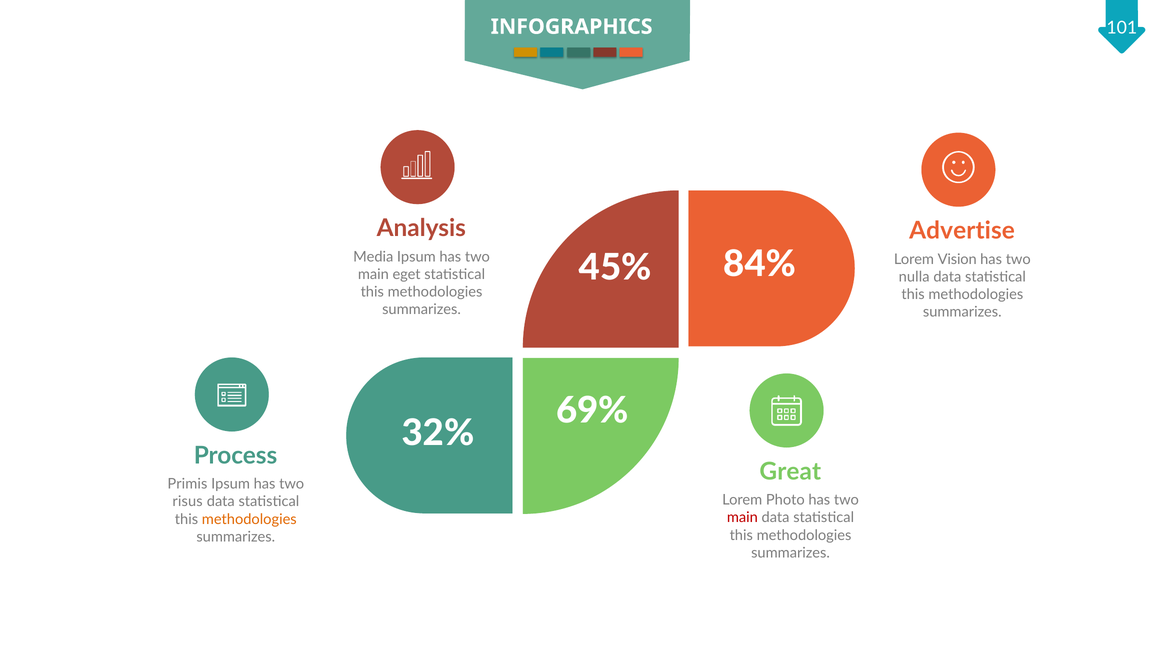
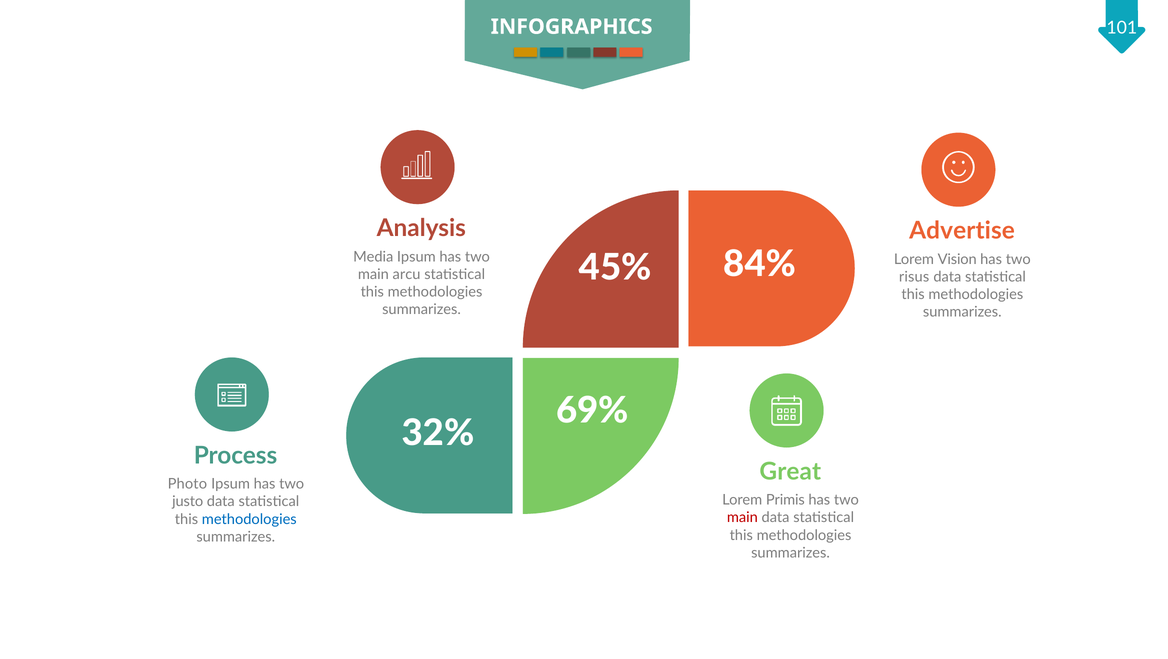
eget: eget -> arcu
nulla: nulla -> risus
Primis: Primis -> Photo
Photo: Photo -> Primis
risus: risus -> justo
methodologies at (249, 519) colour: orange -> blue
